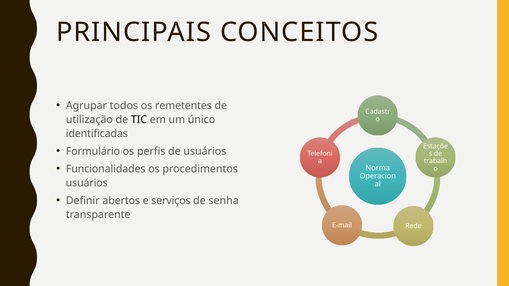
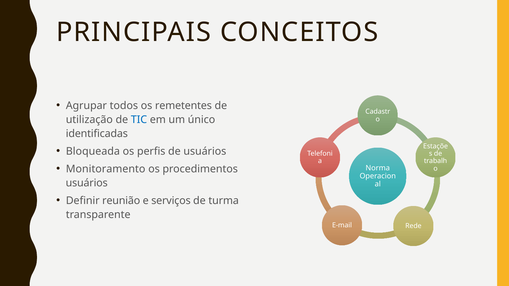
TIC colour: black -> blue
Formulário: Formulário -> Bloqueada
Funcionalidades: Funcionalidades -> Monitoramento
abertos: abertos -> reunião
senha: senha -> turma
